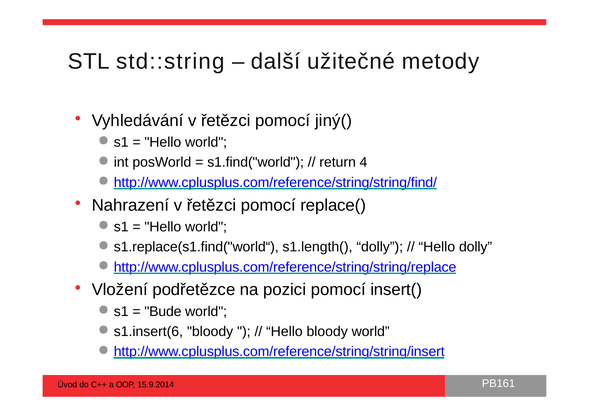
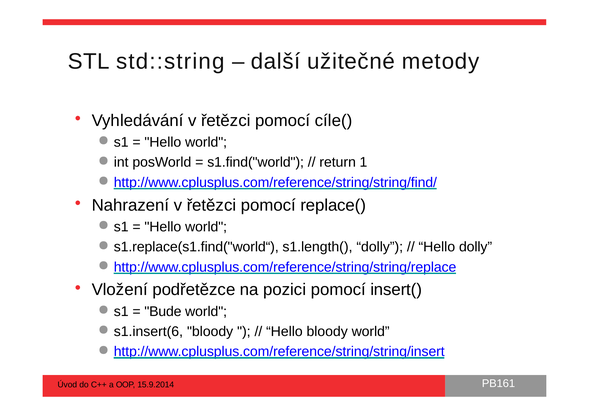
jiný(: jiný( -> cíle(
4: 4 -> 1
